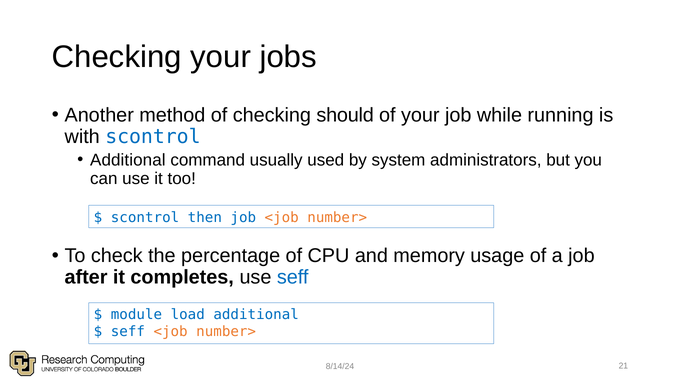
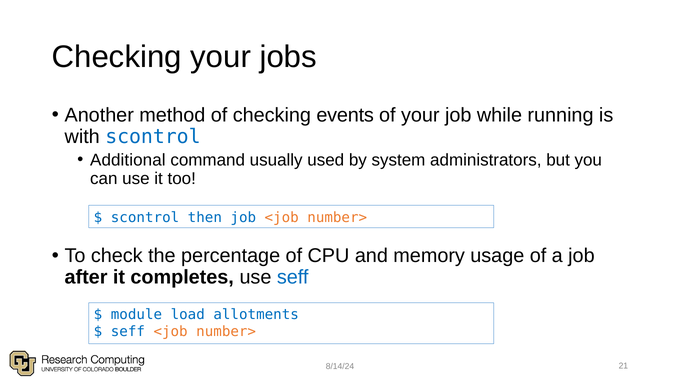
should: should -> events
load additional: additional -> allotments
